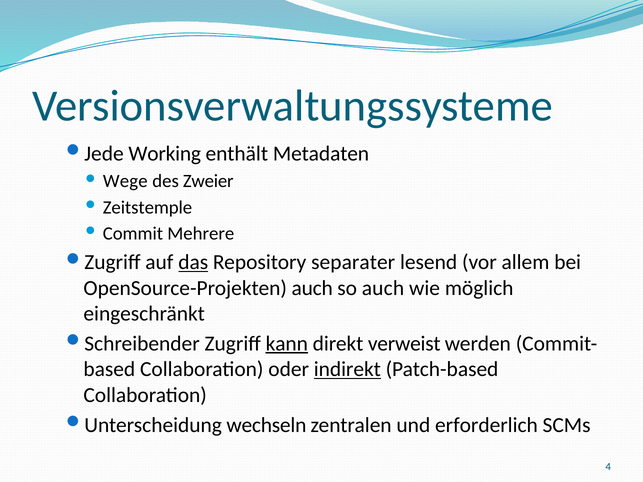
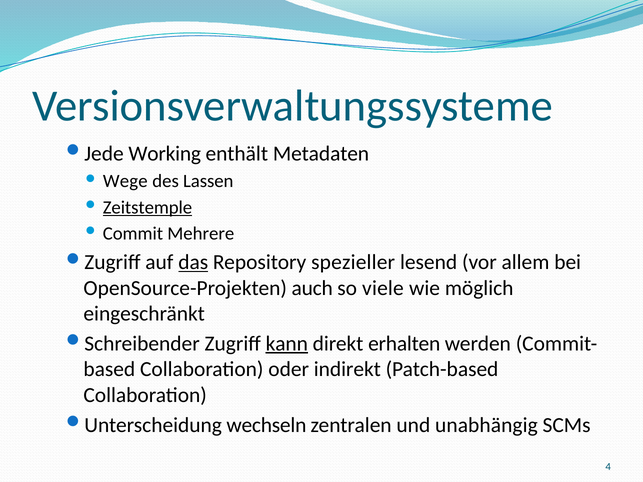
Zweier: Zweier -> Lassen
Zeitstemple underline: none -> present
separater: separater -> spezieller
so auch: auch -> viele
verweist: verweist -> erhalten
indirekt underline: present -> none
erforderlich: erforderlich -> unabhängig
